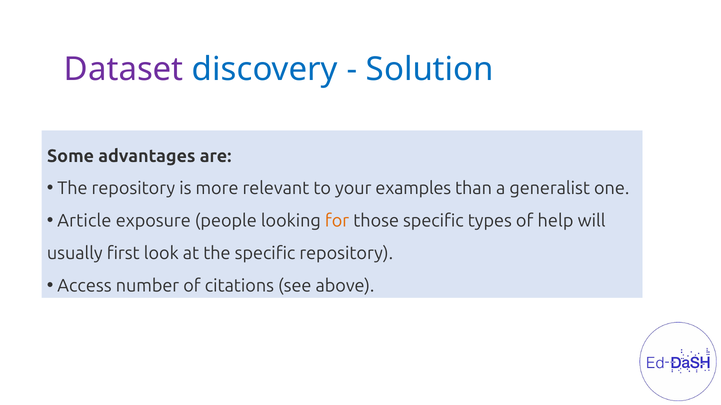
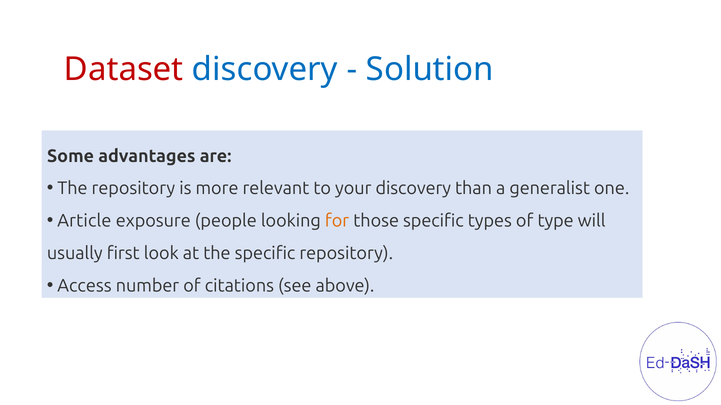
Dataset colour: purple -> red
your examples: examples -> discovery
help: help -> type
